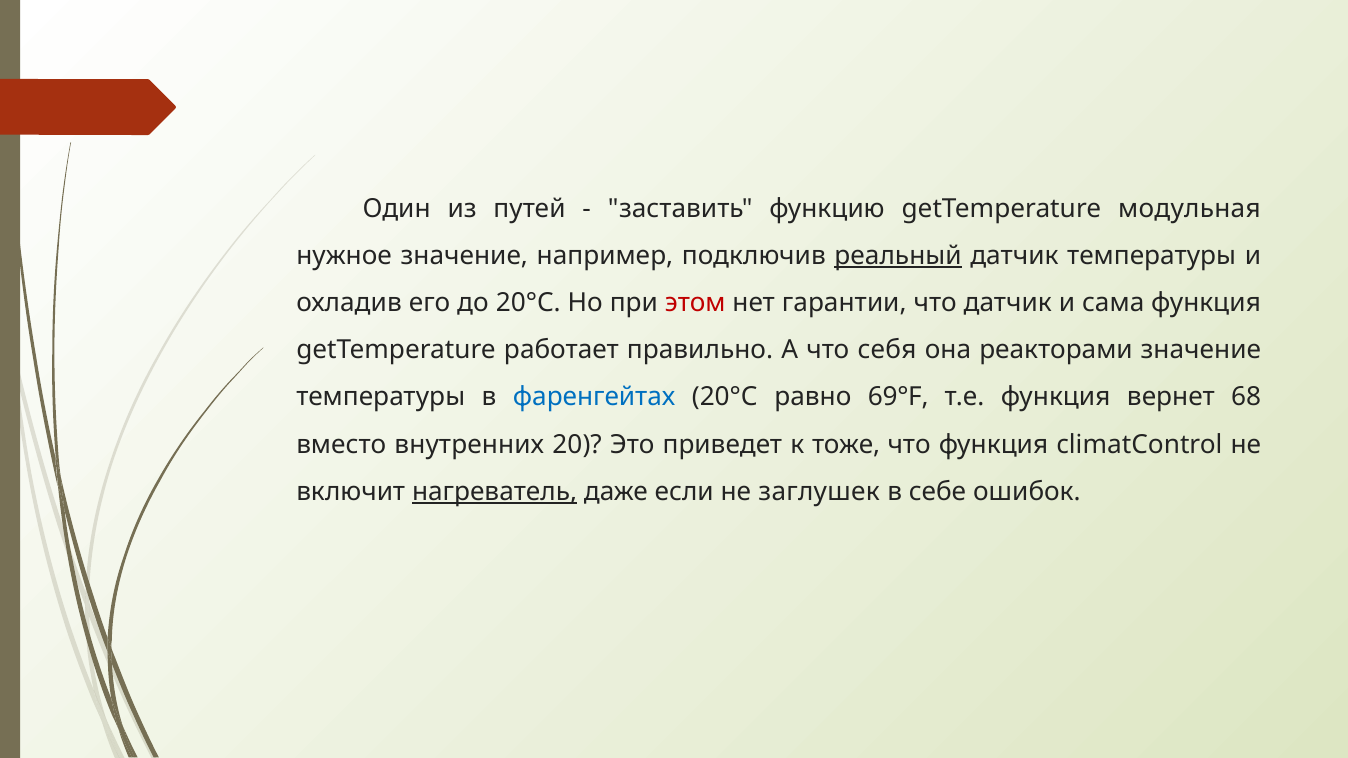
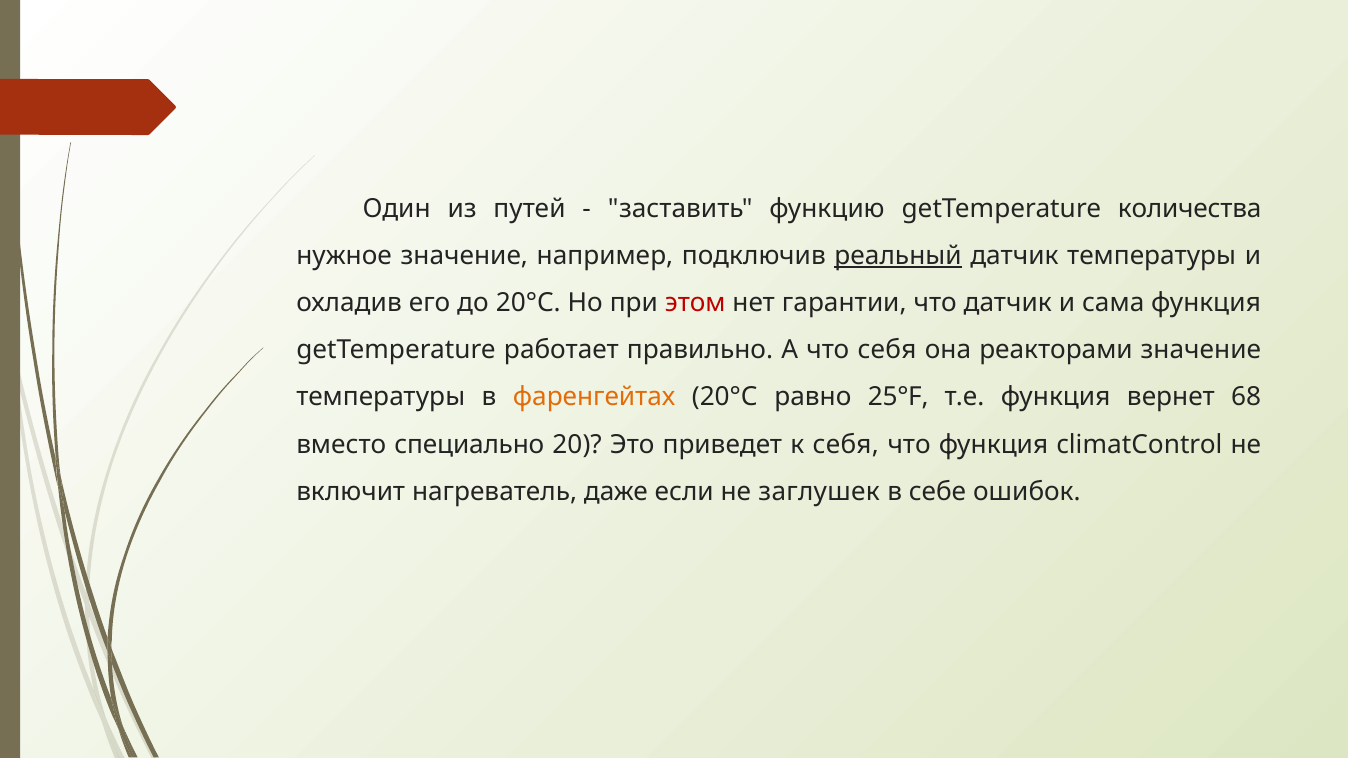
модульная: модульная -> количества
фаренгейтах colour: blue -> orange
69°F: 69°F -> 25°F
внутренних: внутренних -> специально
к тоже: тоже -> себя
нагреватель underline: present -> none
